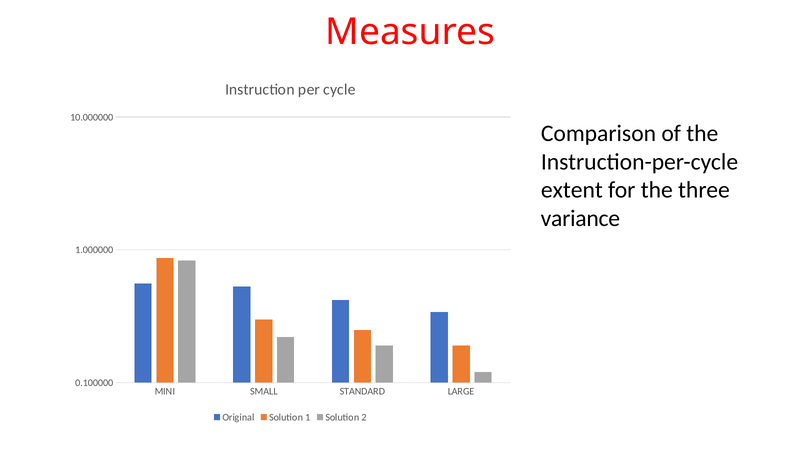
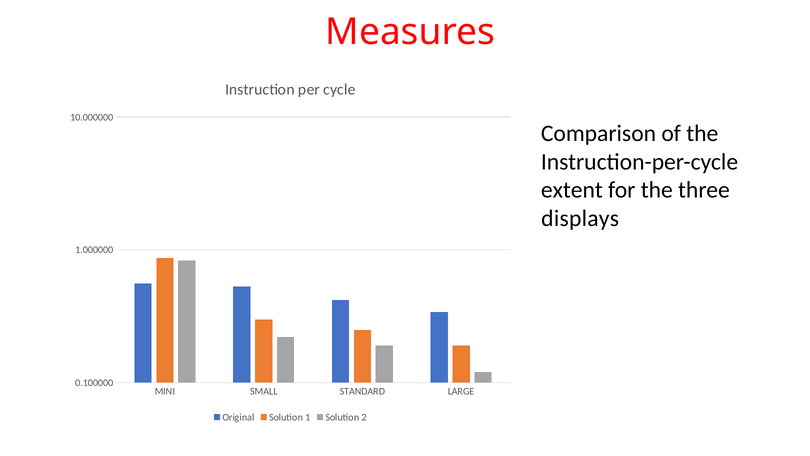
variance: variance -> displays
